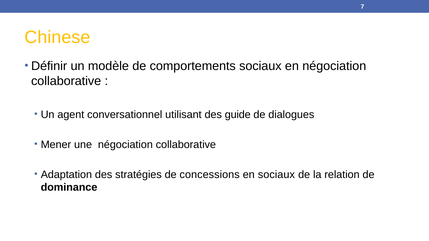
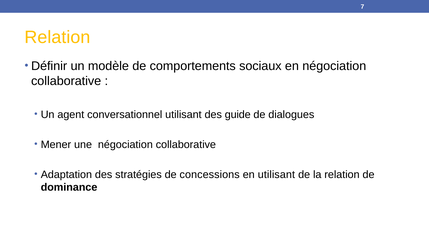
Chinese at (58, 37): Chinese -> Relation
en sociaux: sociaux -> utilisant
